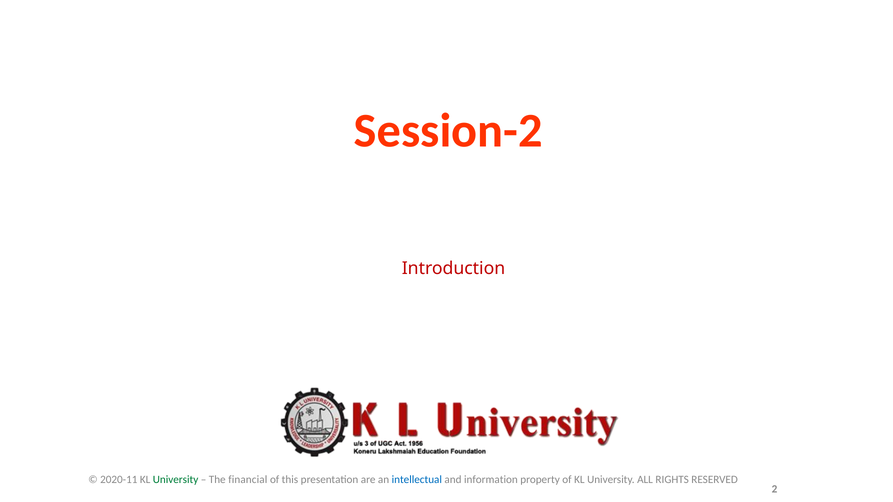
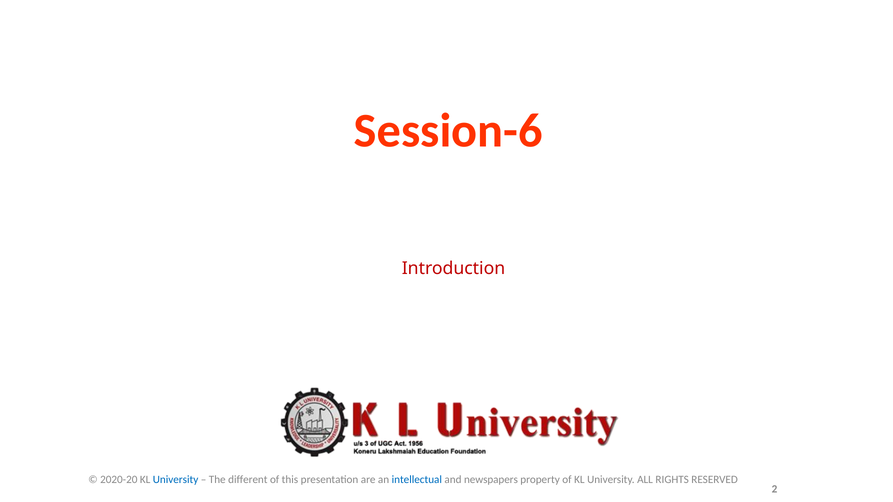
Session-2: Session-2 -> Session-6
2020-11: 2020-11 -> 2020-20
University at (176, 480) colour: green -> blue
financial: financial -> different
information: information -> newspapers
